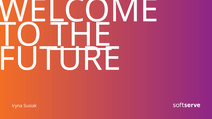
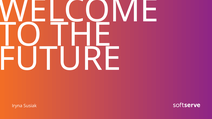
THE underline: present -> none
